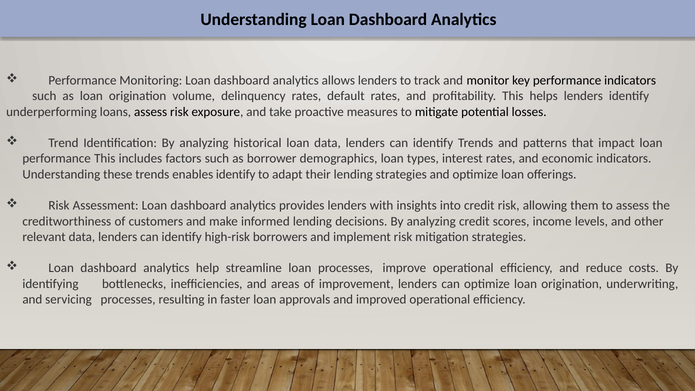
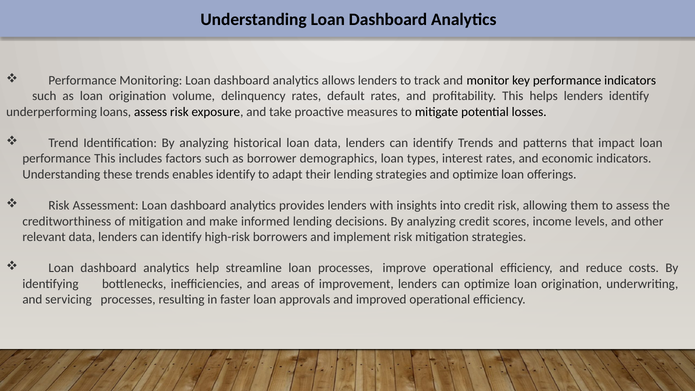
of customers: customers -> mitigation
